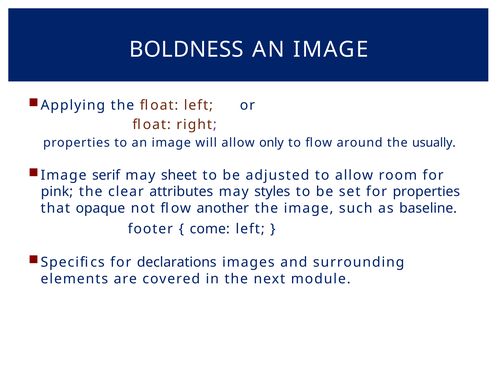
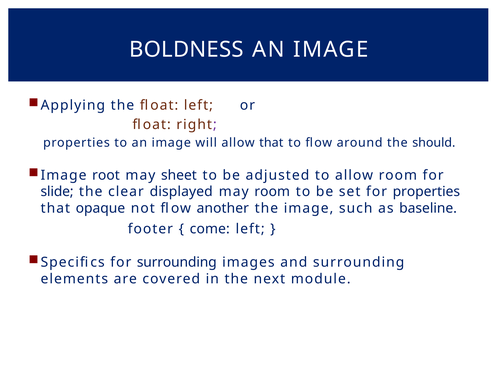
allow only: only -> that
usually: usually -> should
serif: serif -> root
pink: pink -> slide
attributes: attributes -> displayed
may styles: styles -> room
for declarations: declarations -> surrounding
